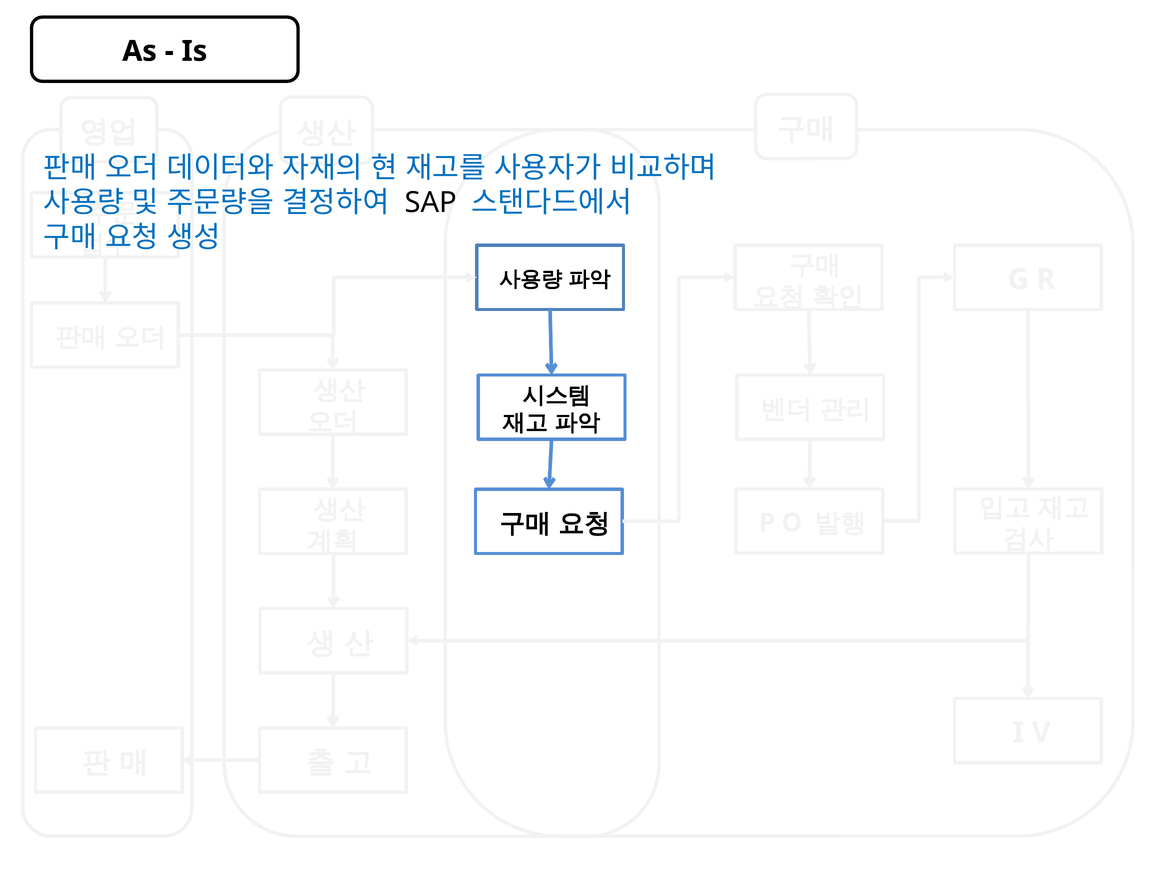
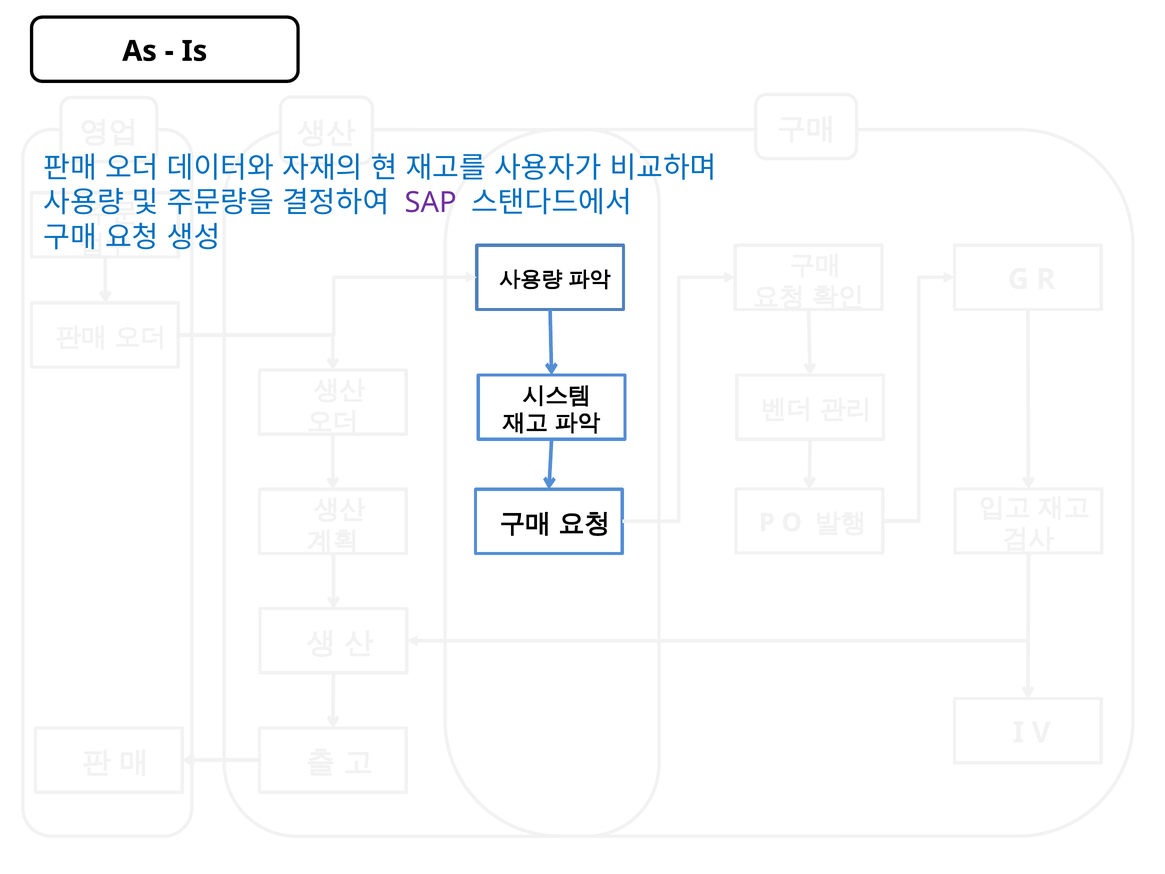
SAP colour: black -> purple
